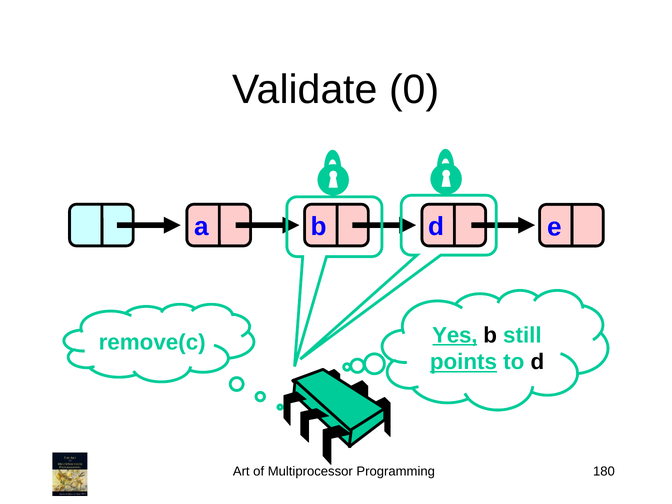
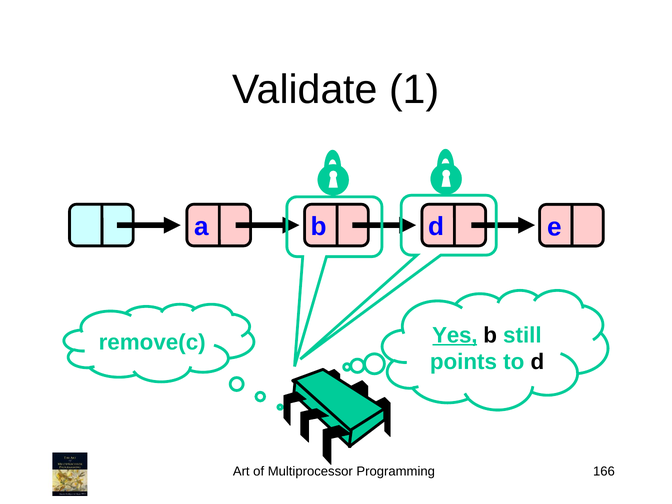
0: 0 -> 1
points underline: present -> none
180: 180 -> 166
